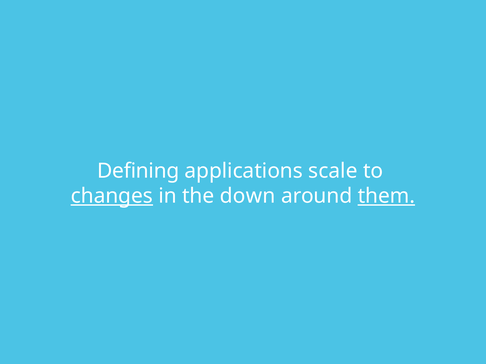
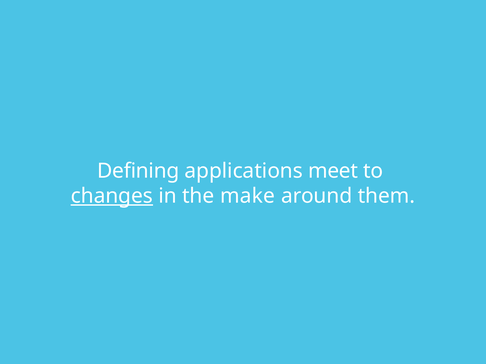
scale: scale -> meet
down: down -> make
them underline: present -> none
